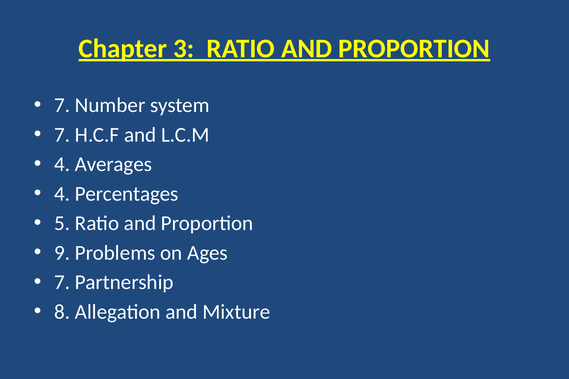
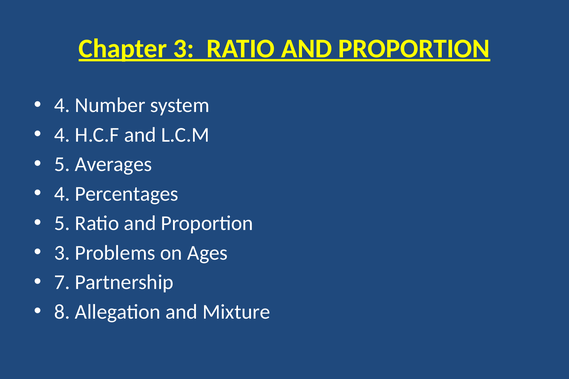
7 at (62, 105): 7 -> 4
7 at (62, 135): 7 -> 4
4 at (62, 164): 4 -> 5
9 at (62, 253): 9 -> 3
